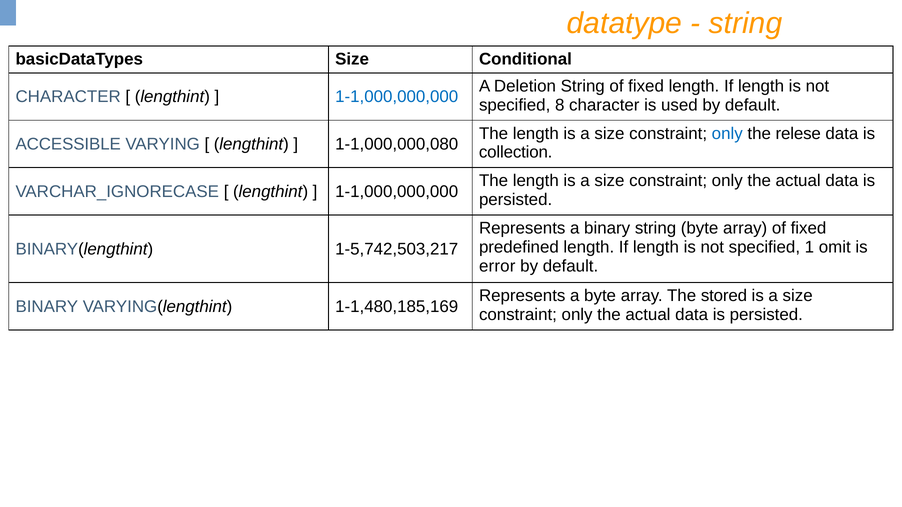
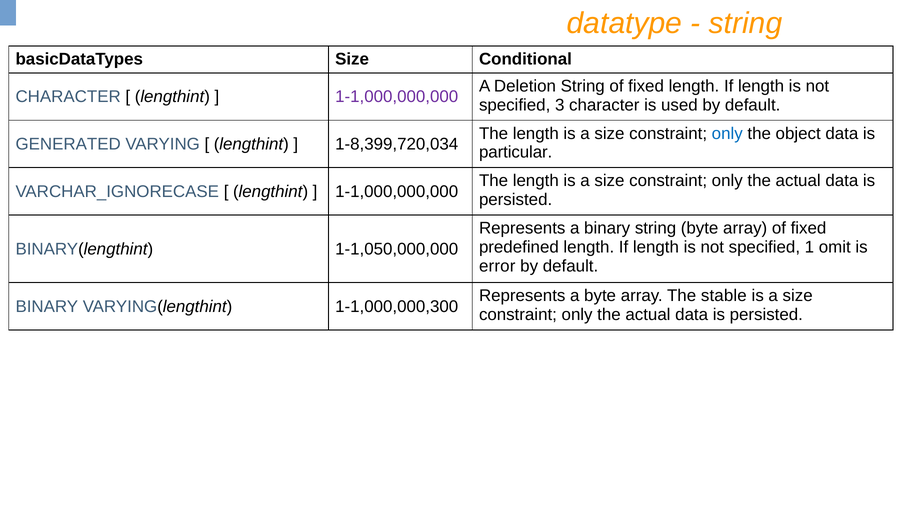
1-1,000,000,000 at (397, 97) colour: blue -> purple
8: 8 -> 3
relese: relese -> object
ACCESSIBLE: ACCESSIBLE -> GENERATED
1-1,000,000,080: 1-1,000,000,080 -> 1-8,399,720,034
collection: collection -> particular
1-5,742,503,217: 1-5,742,503,217 -> 1-1,050,000,000
stored: stored -> stable
1-1,480,185,169: 1-1,480,185,169 -> 1-1,000,000,300
